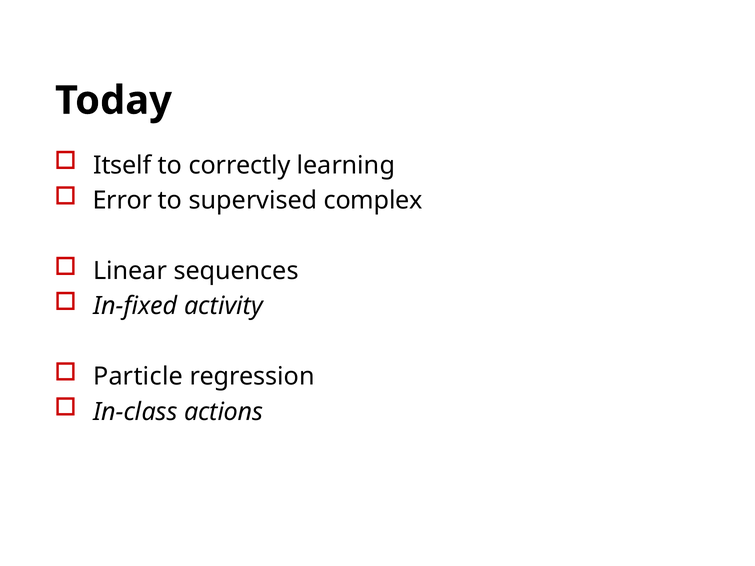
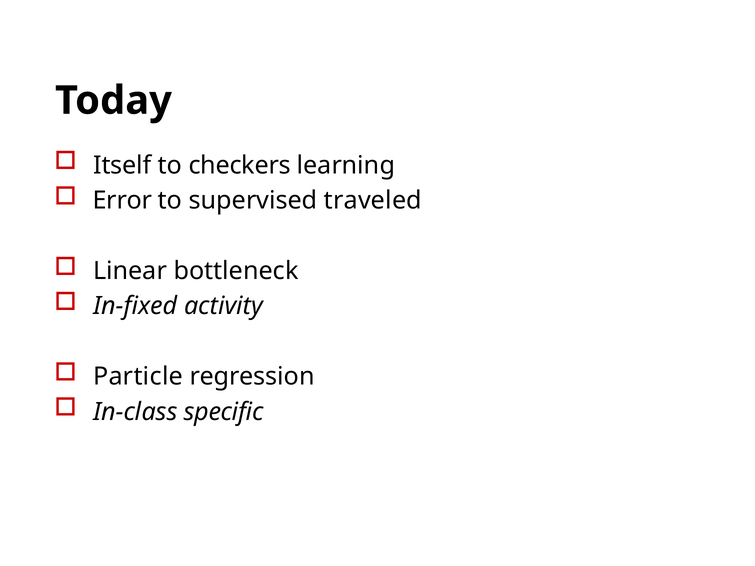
correctly: correctly -> checkers
complex: complex -> traveled
sequences: sequences -> bottleneck
actions: actions -> specific
